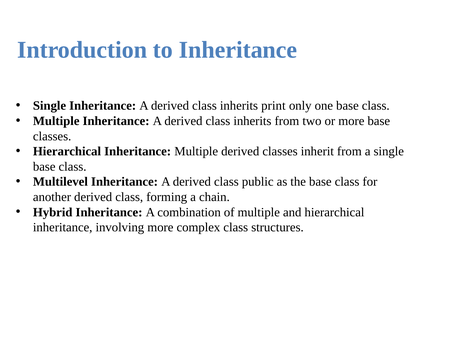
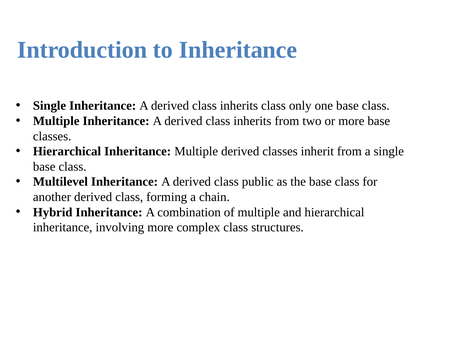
inherits print: print -> class
